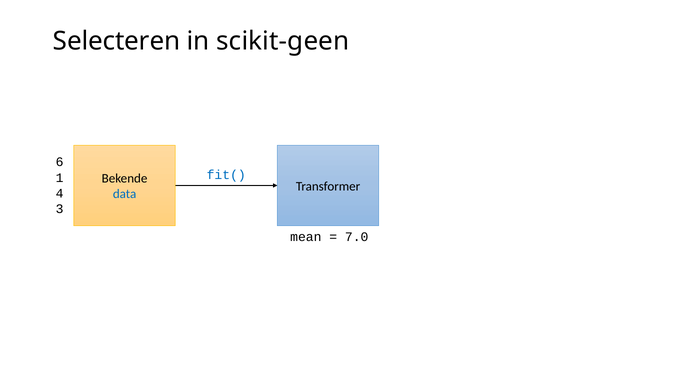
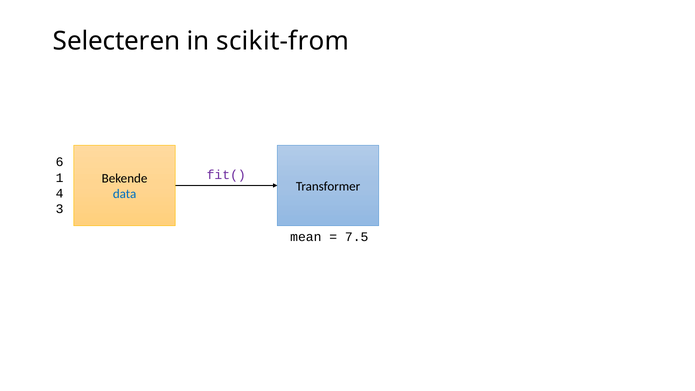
scikit-geen: scikit-geen -> scikit-from
fit( colour: blue -> purple
7.0: 7.0 -> 7.5
